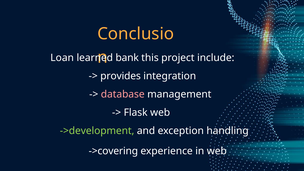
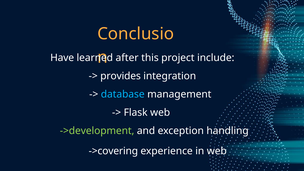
Loan: Loan -> Have
bank: bank -> after
database colour: pink -> light blue
